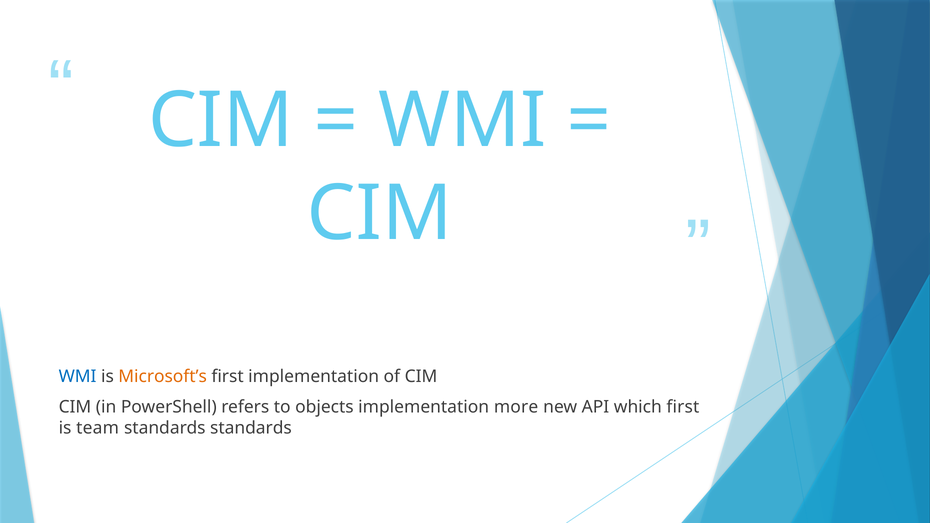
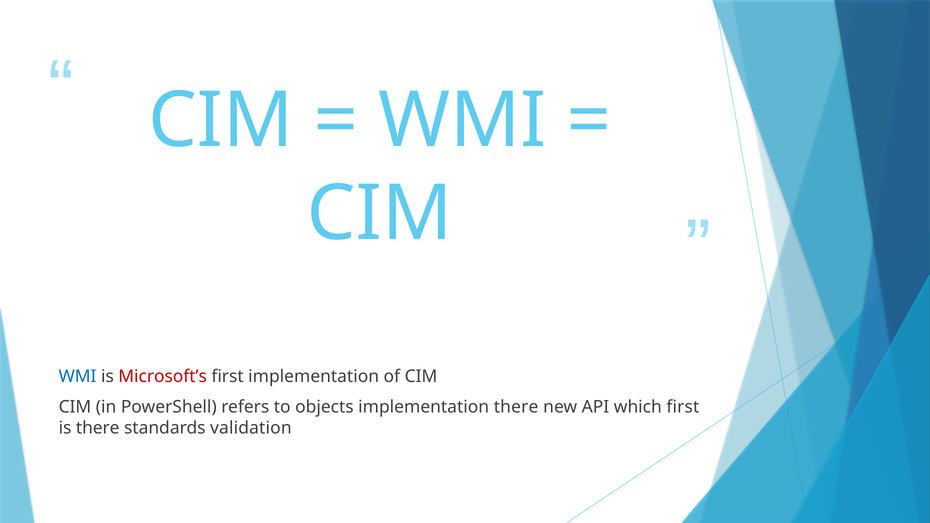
Microsoft’s colour: orange -> red
implementation more: more -> there
is team: team -> there
standards standards: standards -> validation
